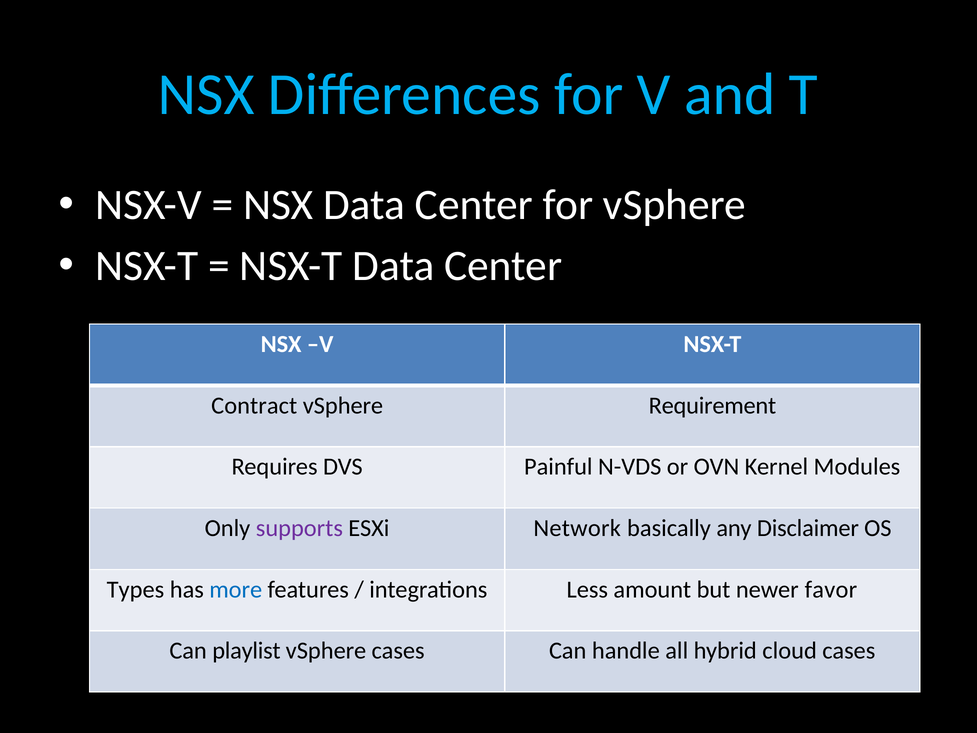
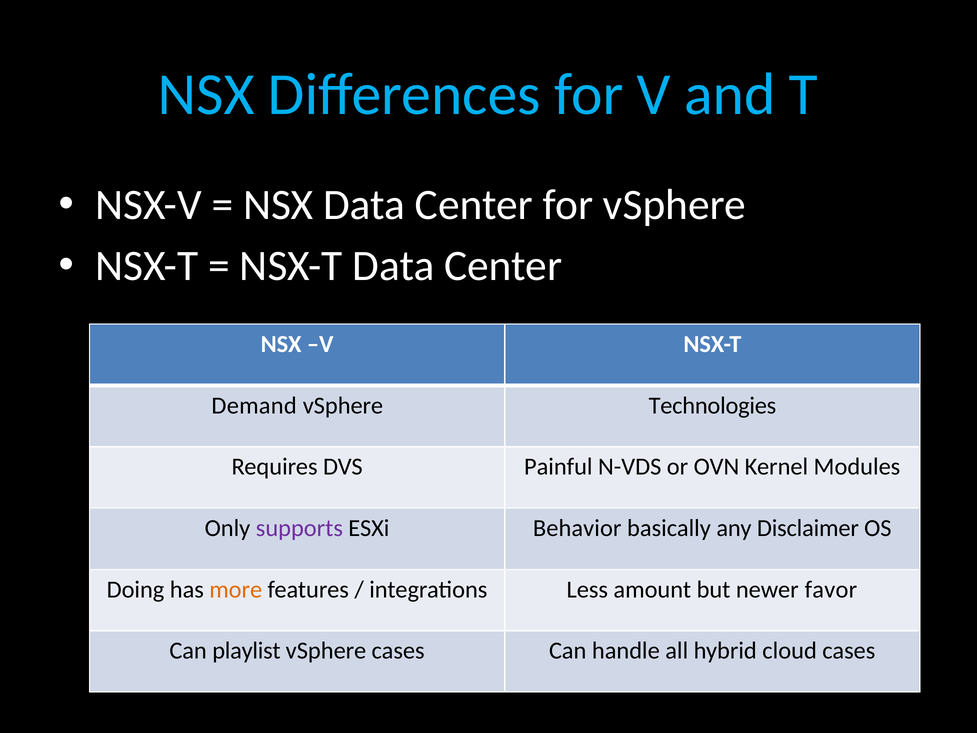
Contract: Contract -> Demand
Requirement: Requirement -> Technologies
Network: Network -> Behavior
Types: Types -> Doing
more colour: blue -> orange
